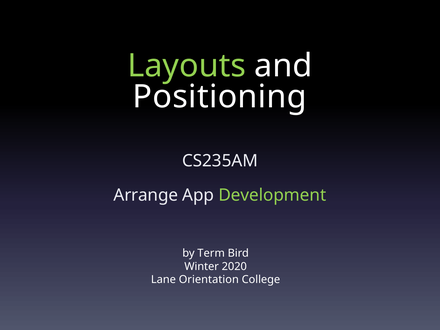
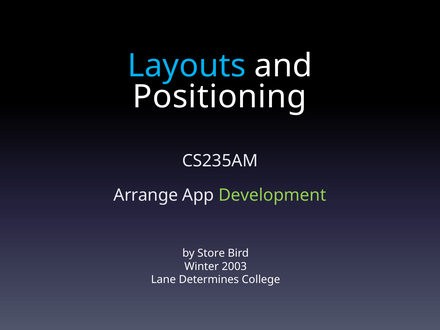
Layouts colour: light green -> light blue
Term: Term -> Store
2020: 2020 -> 2003
Orientation: Orientation -> Determines
